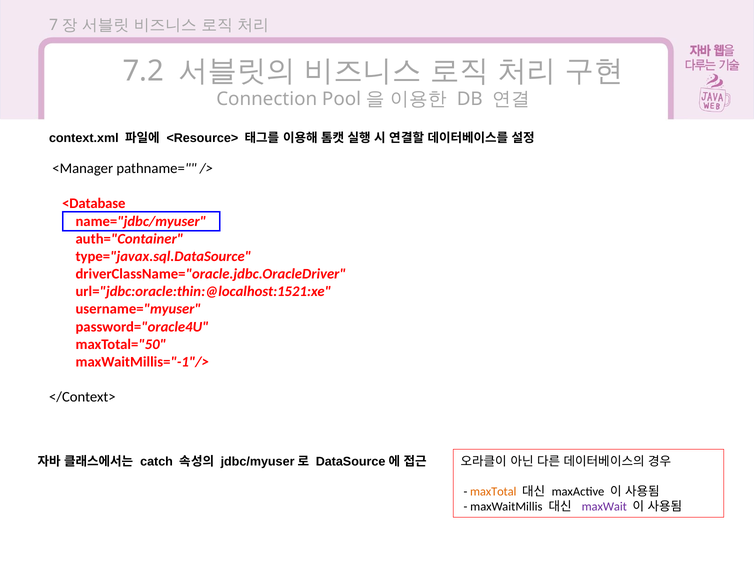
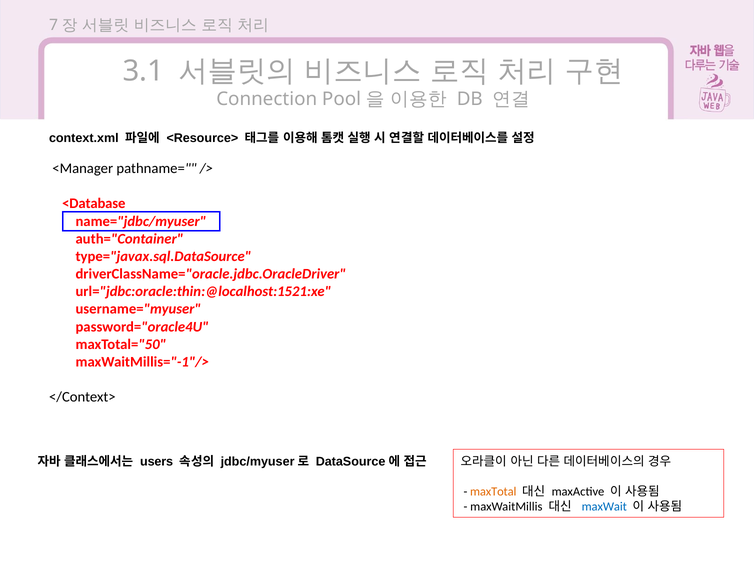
7.2: 7.2 -> 3.1
catch: catch -> users
maxWait colour: purple -> blue
